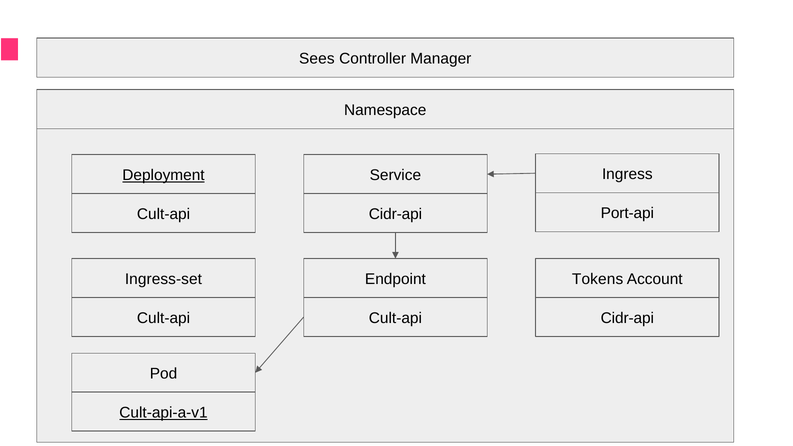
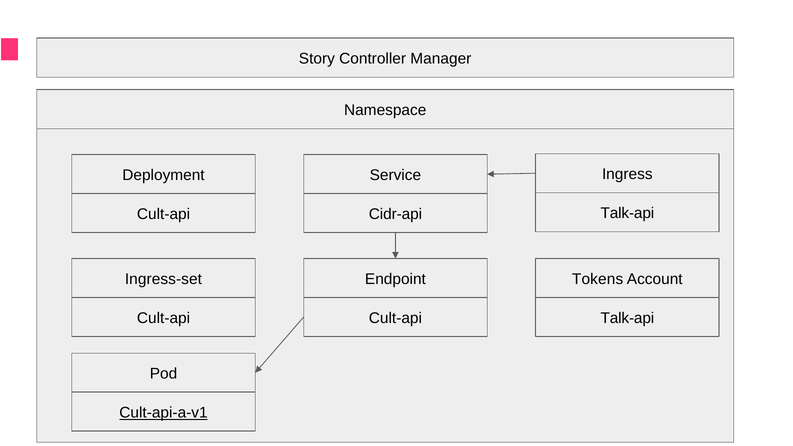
Sees: Sees -> Story
Deployment underline: present -> none
Port-api at (627, 213): Port-api -> Talk-api
Cidr-api at (627, 318): Cidr-api -> Talk-api
